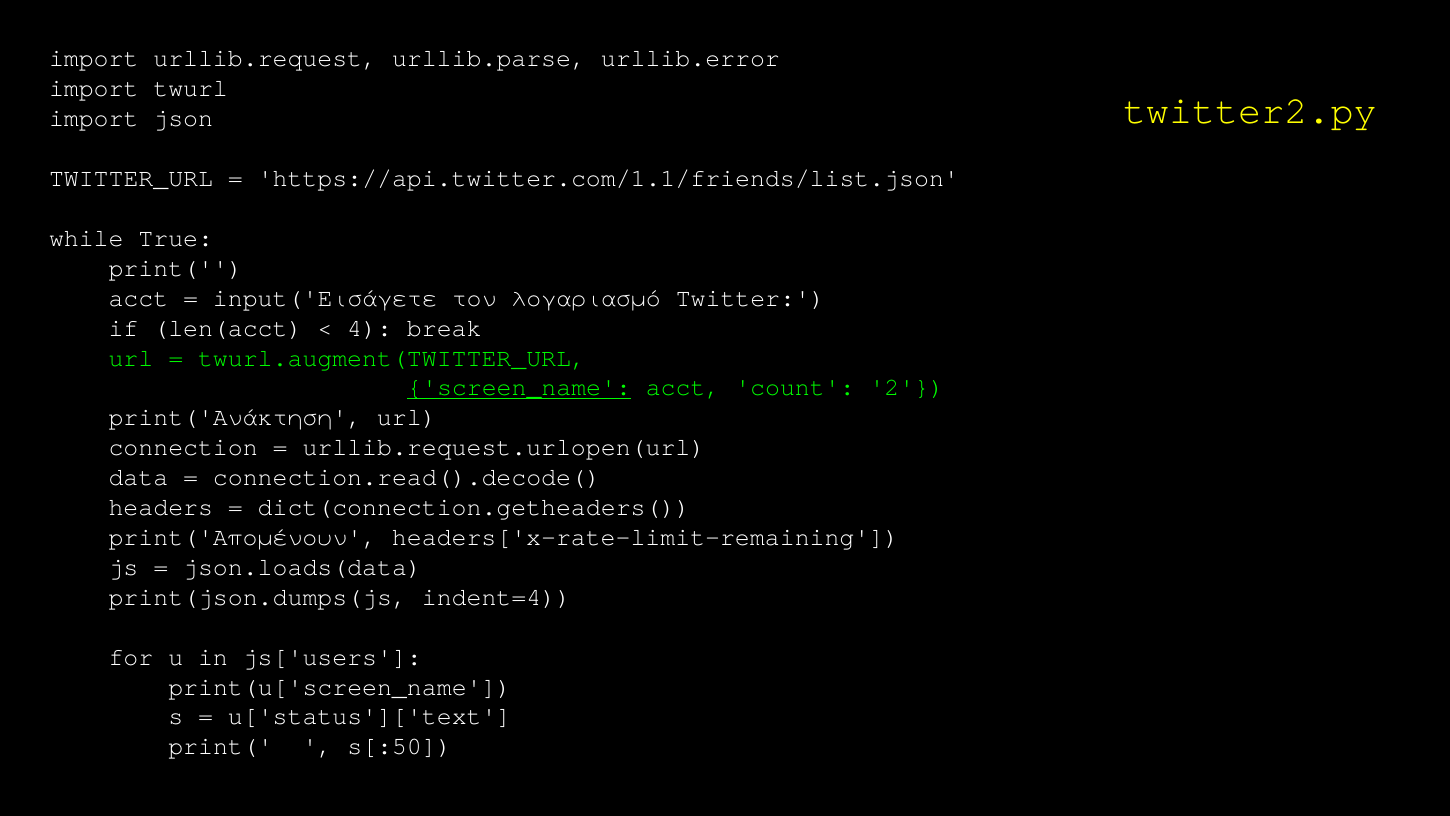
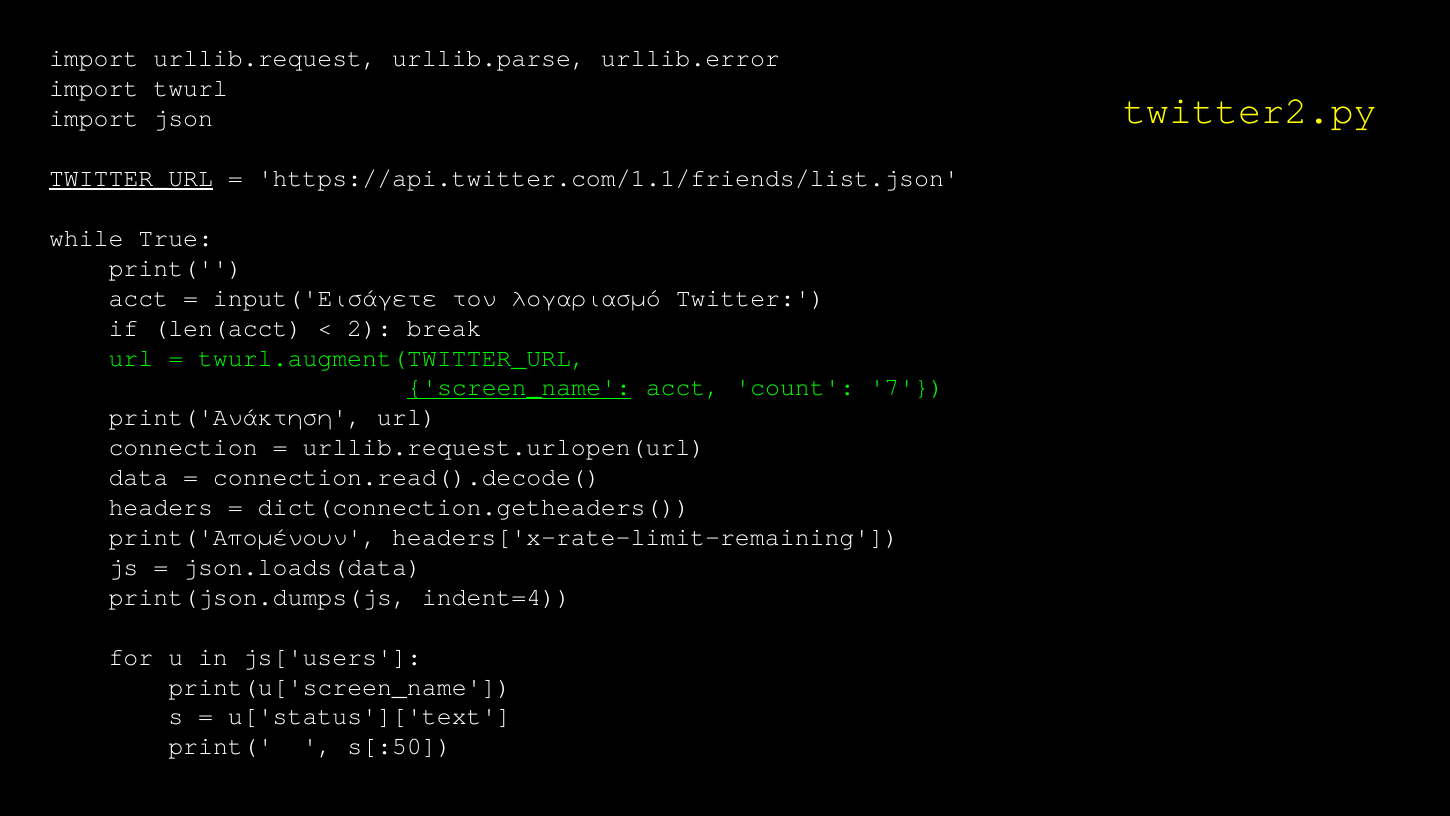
TWITTER_URL underline: none -> present
4: 4 -> 2
2: 2 -> 7
